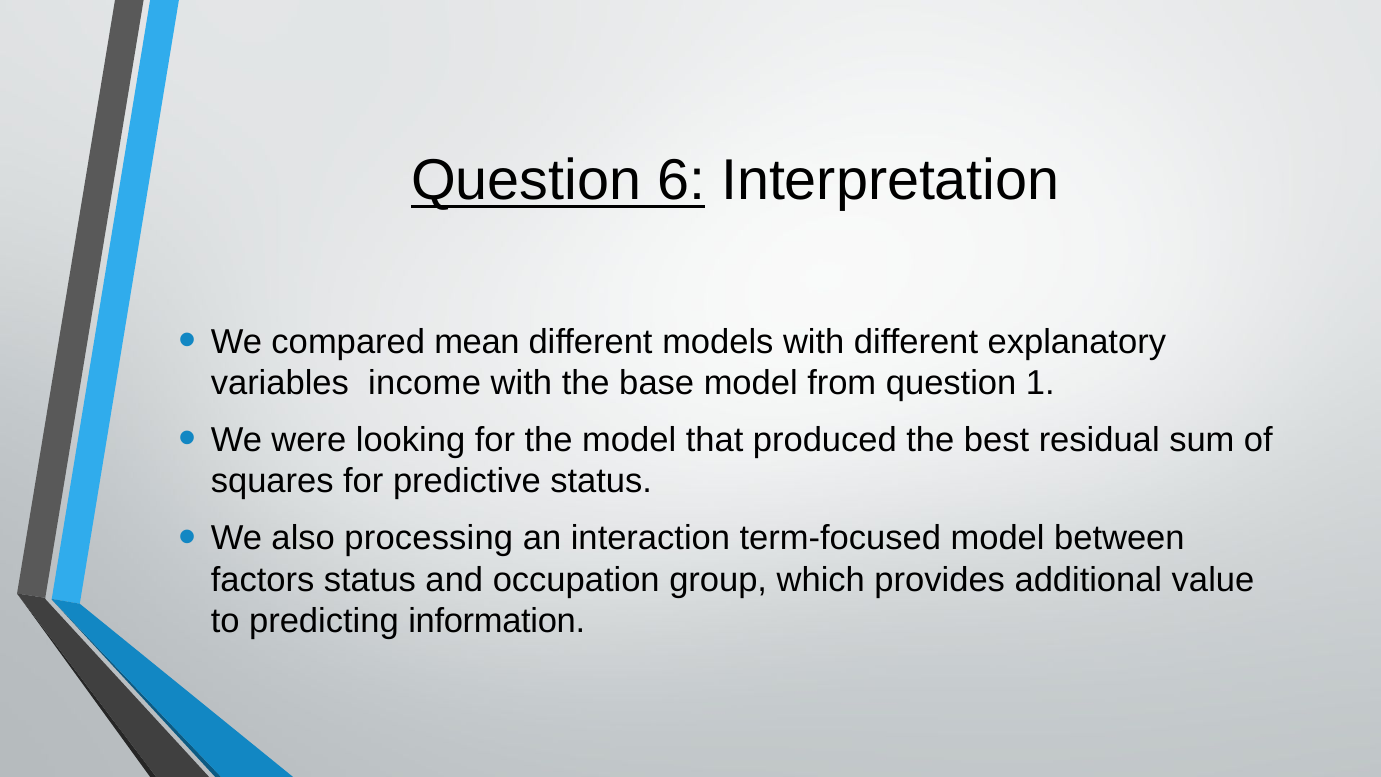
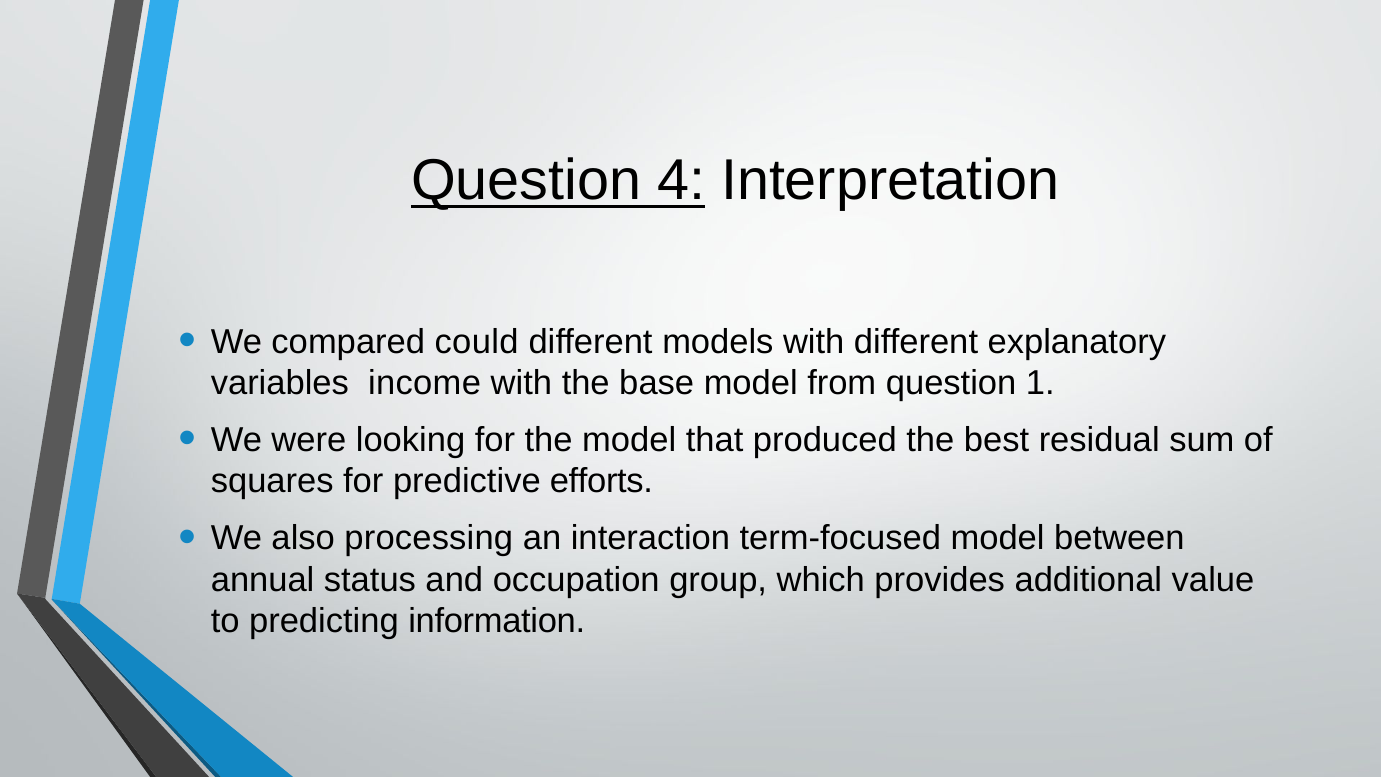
6: 6 -> 4
mean: mean -> could
predictive status: status -> efforts
factors: factors -> annual
